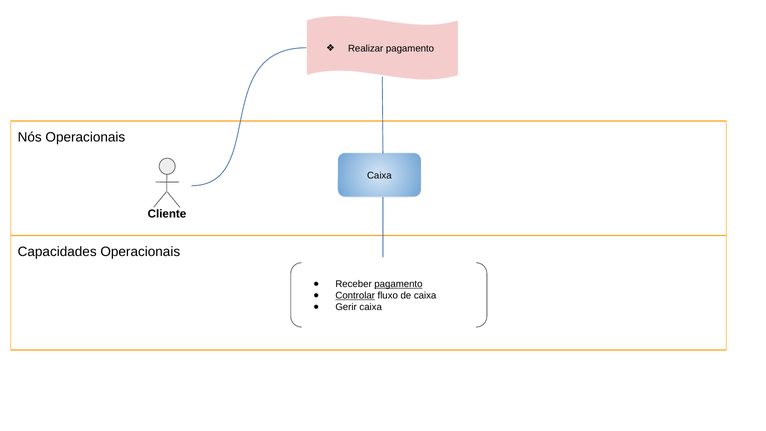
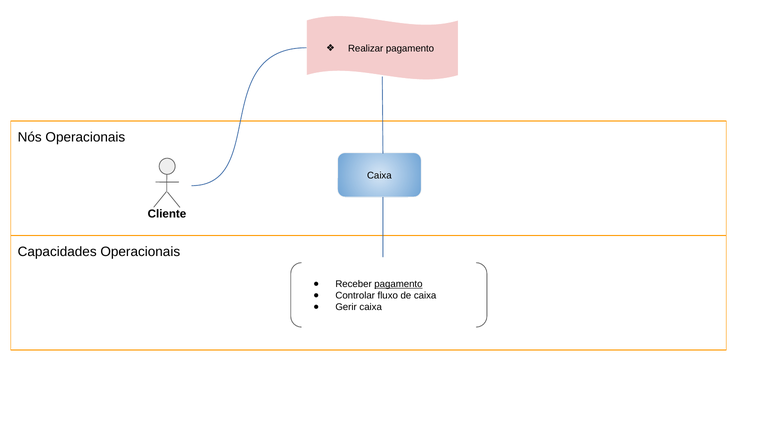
Controlar underline: present -> none
